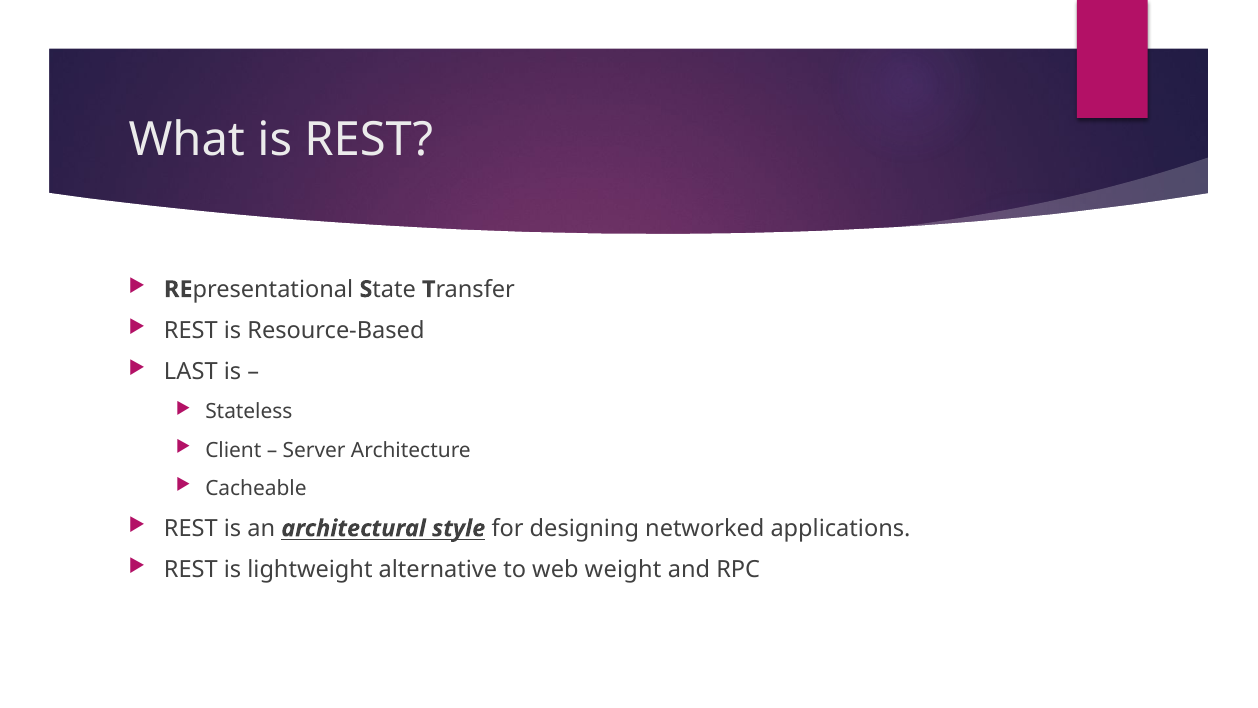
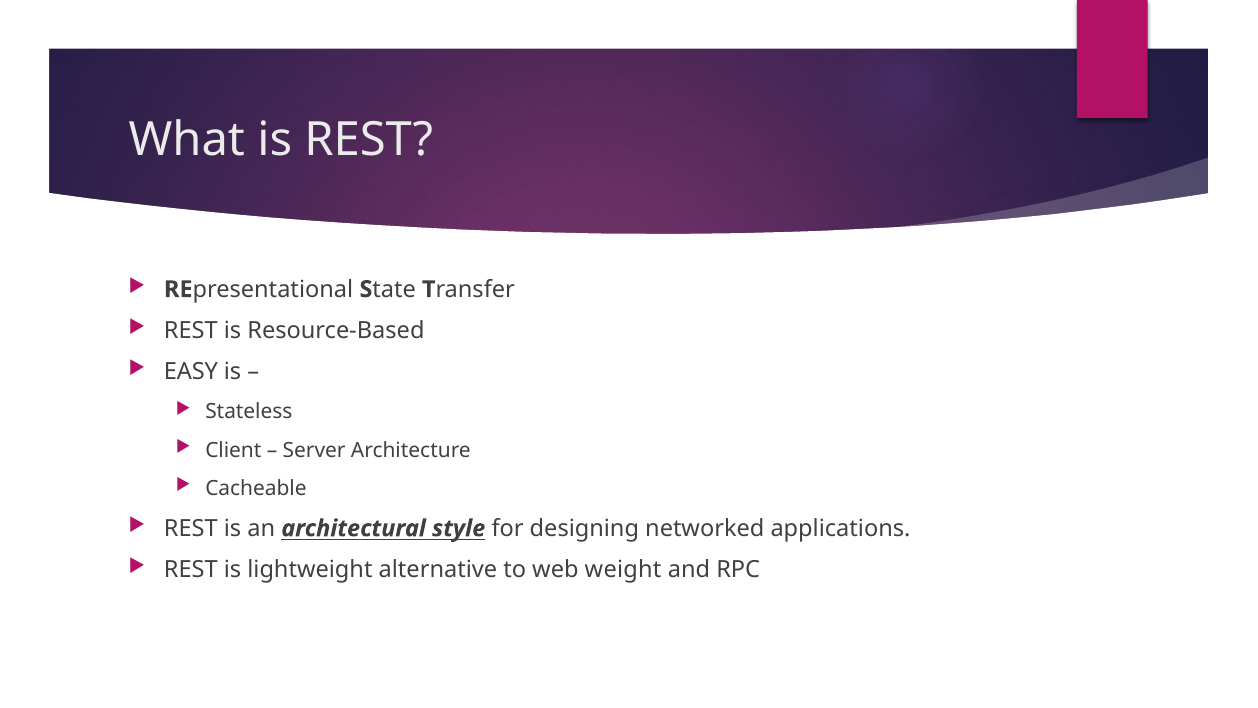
LAST: LAST -> EASY
